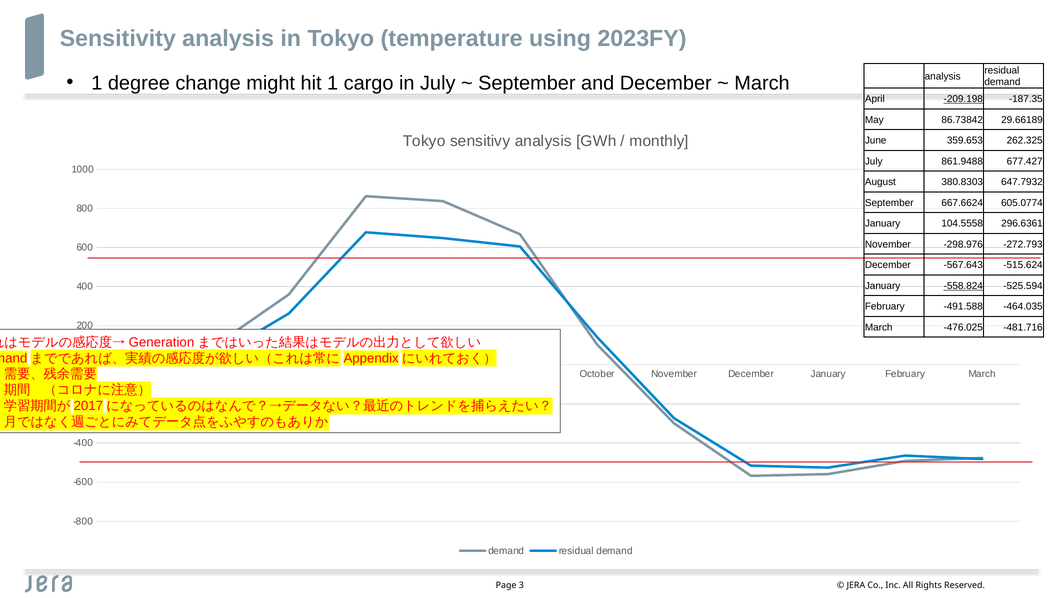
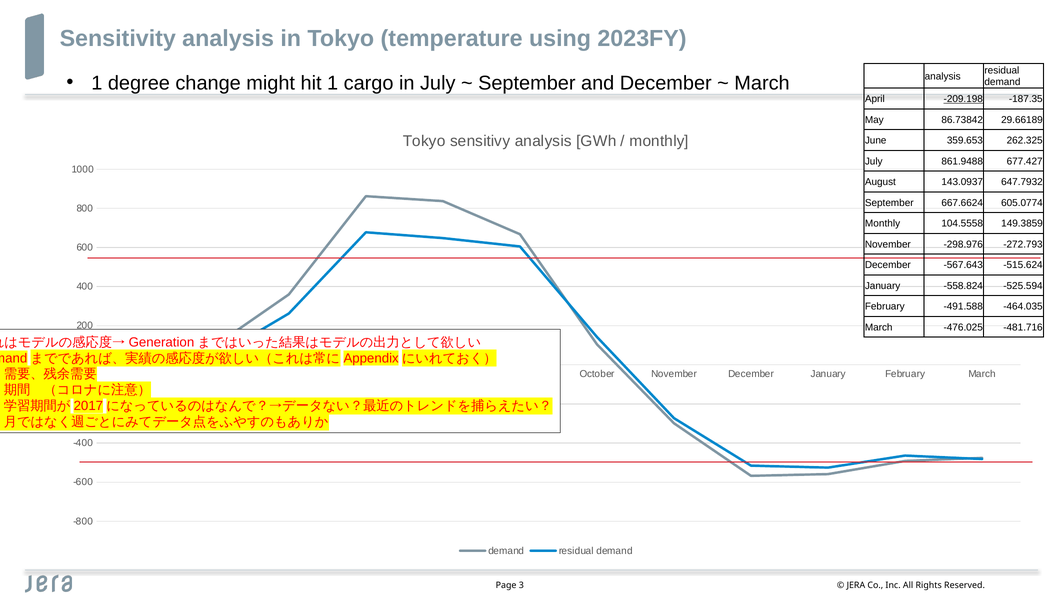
380.8303: 380.8303 -> 143.0937
January at (883, 224): January -> Monthly
296.6361: 296.6361 -> 149.3859
-558.824 underline: present -> none
